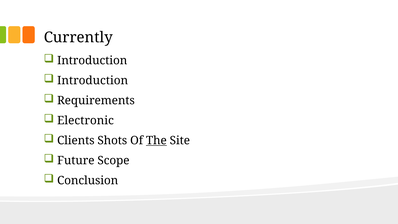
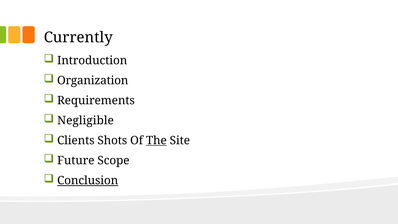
Introduction at (93, 80): Introduction -> Organization
Electronic: Electronic -> Negligible
Conclusion underline: none -> present
